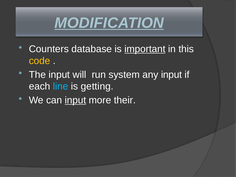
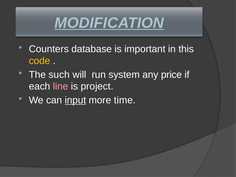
important underline: present -> none
The input: input -> such
any input: input -> price
line colour: light blue -> pink
getting: getting -> project
their: their -> time
